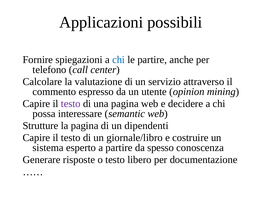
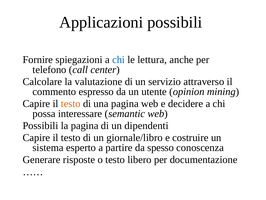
le partire: partire -> lettura
testo at (71, 103) colour: purple -> orange
Strutture at (40, 125): Strutture -> Possibili
